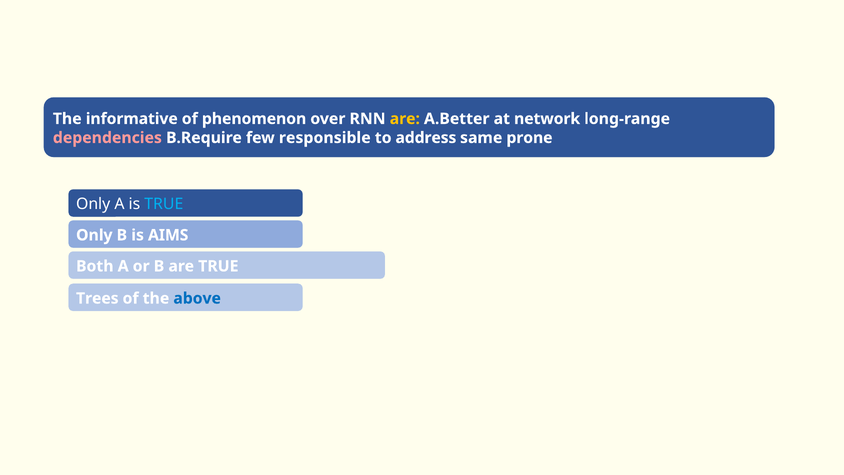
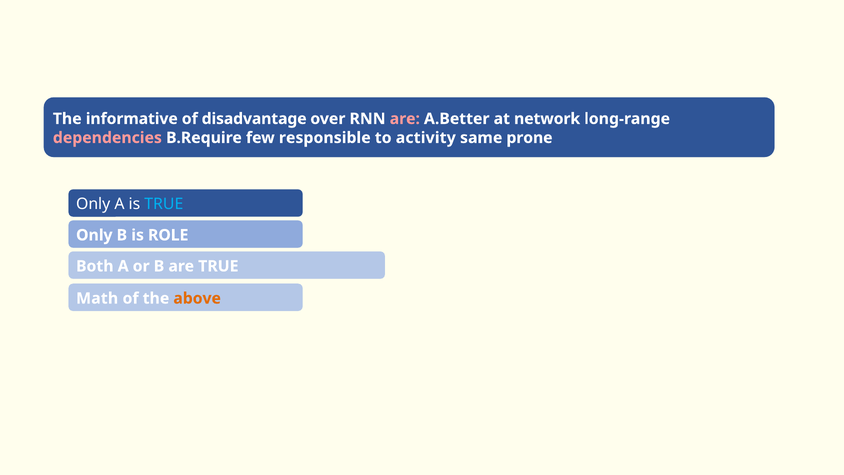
phenomenon: phenomenon -> disadvantage
are at (405, 119) colour: yellow -> pink
address: address -> activity
AIMS: AIMS -> ROLE
Trees: Trees -> Math
above colour: blue -> orange
